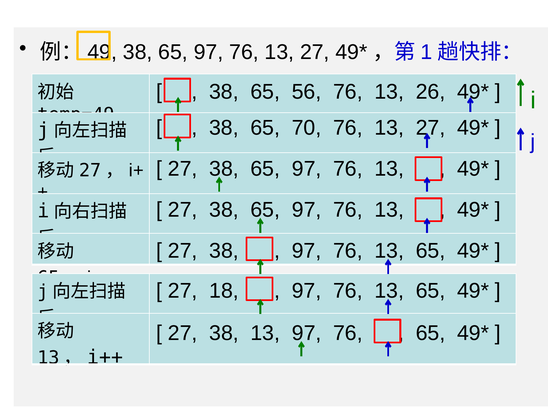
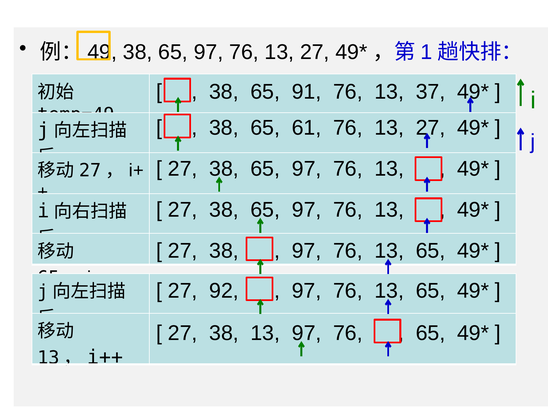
56: 56 -> 91
26: 26 -> 37
70: 70 -> 61
18: 18 -> 92
